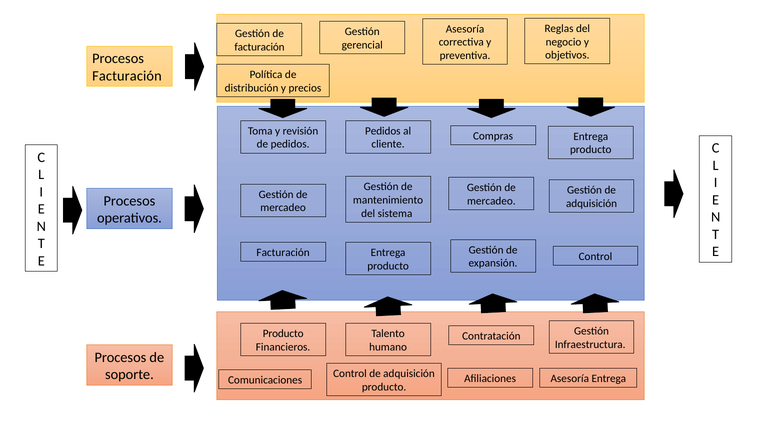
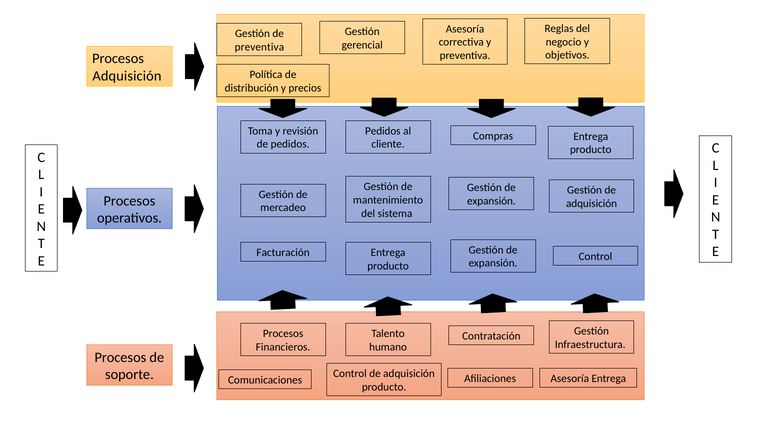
facturación at (260, 47): facturación -> preventiva
Facturación at (127, 76): Facturación -> Adquisición
mercadeo at (491, 201): mercadeo -> expansión
Producto at (283, 333): Producto -> Procesos
